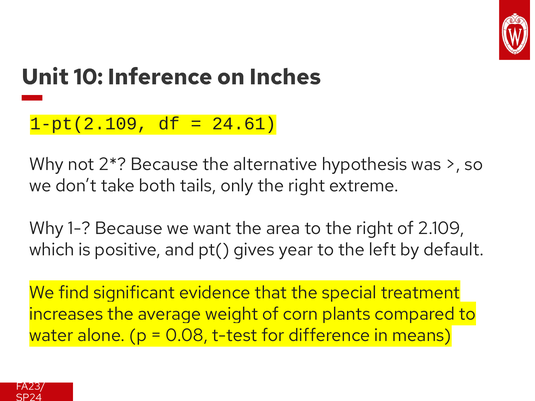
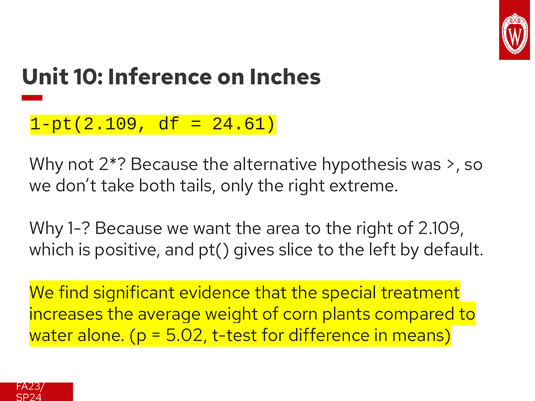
year: year -> slice
0.08: 0.08 -> 5.02
